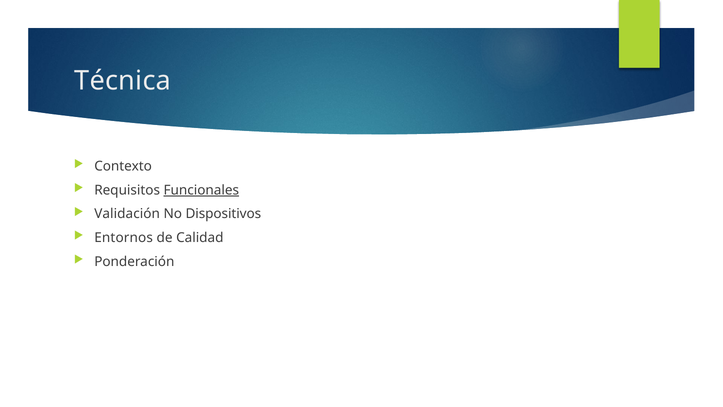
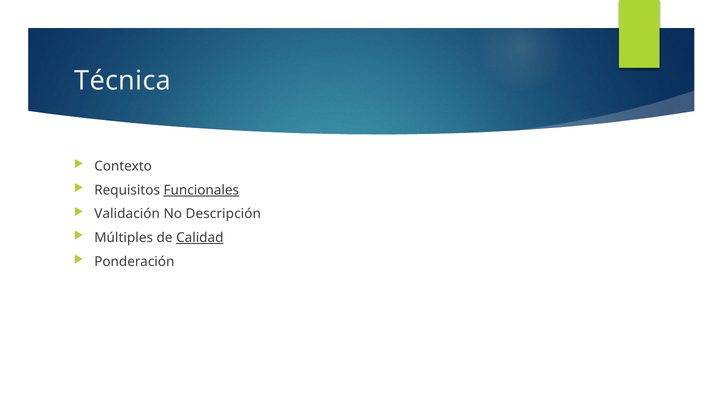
Dispositivos: Dispositivos -> Descripción
Entornos: Entornos -> Múltiples
Calidad underline: none -> present
